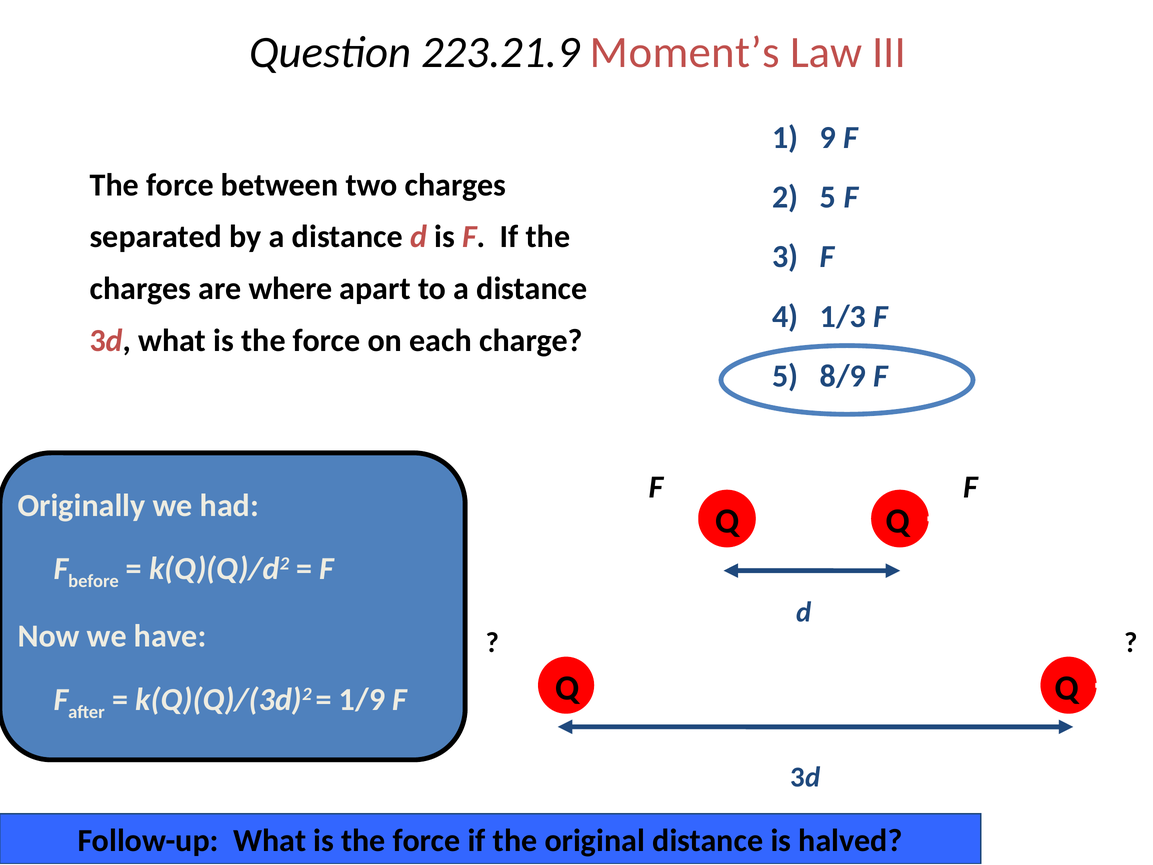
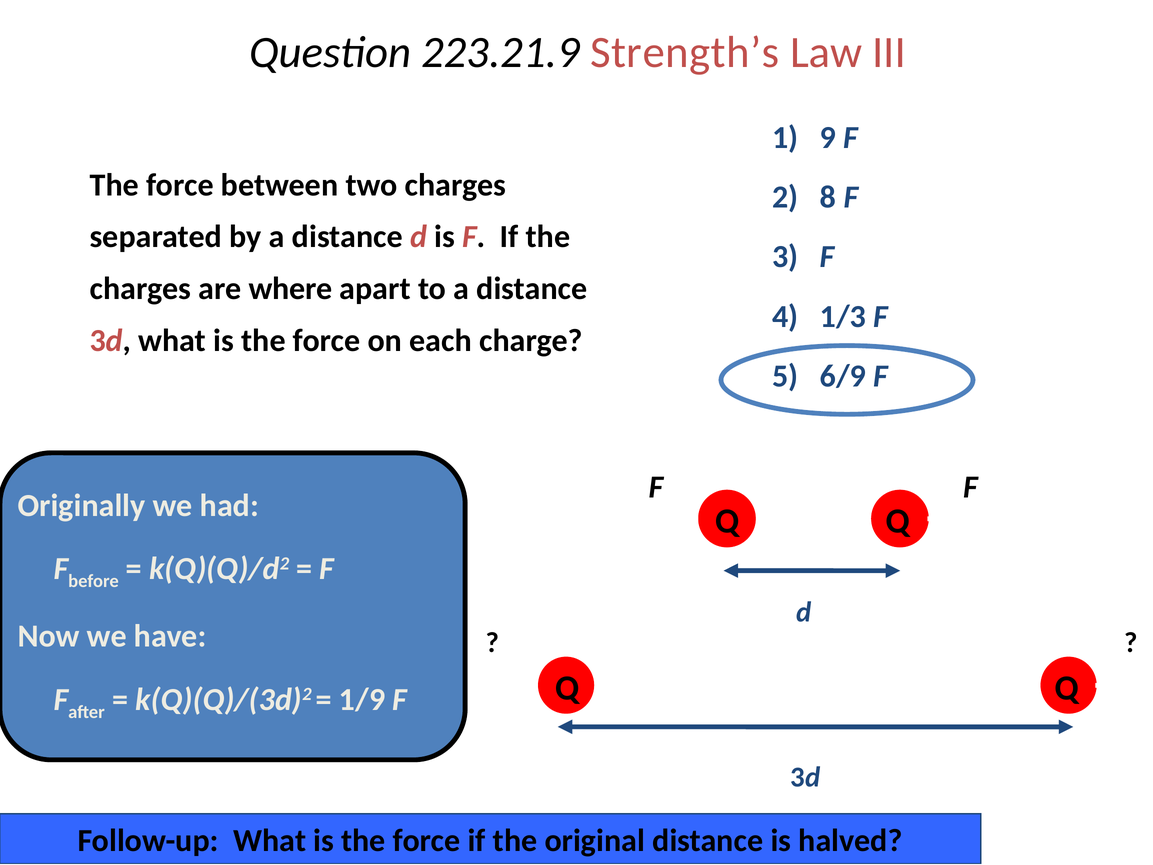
Moment’s: Moment’s -> Strength’s
2 5: 5 -> 8
8/9: 8/9 -> 6/9
